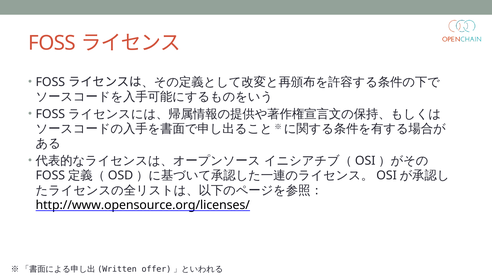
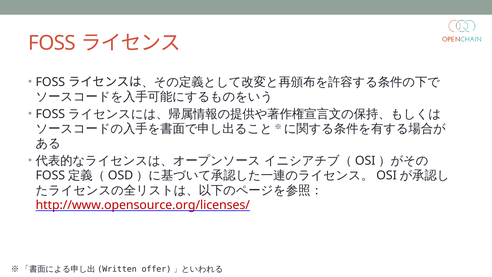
http://www.opensource.org/licenses/ colour: black -> red
